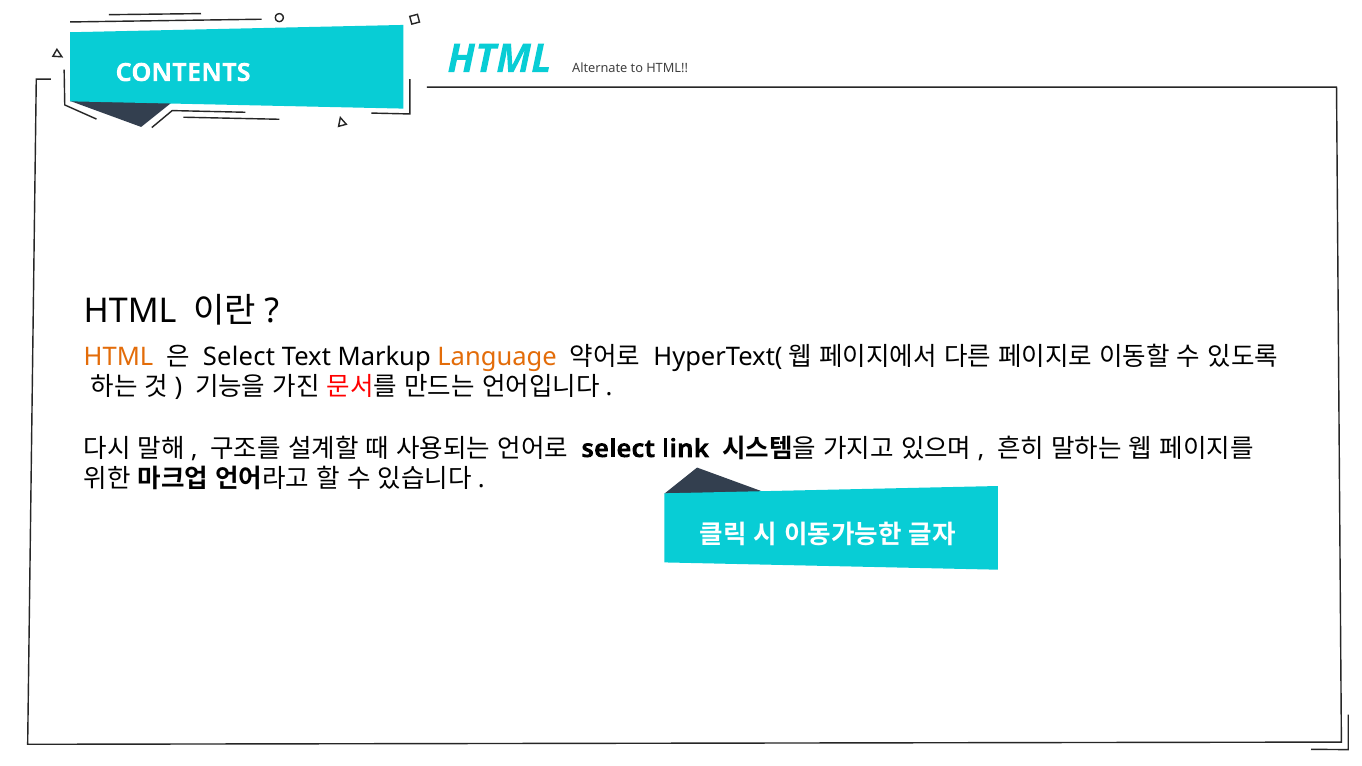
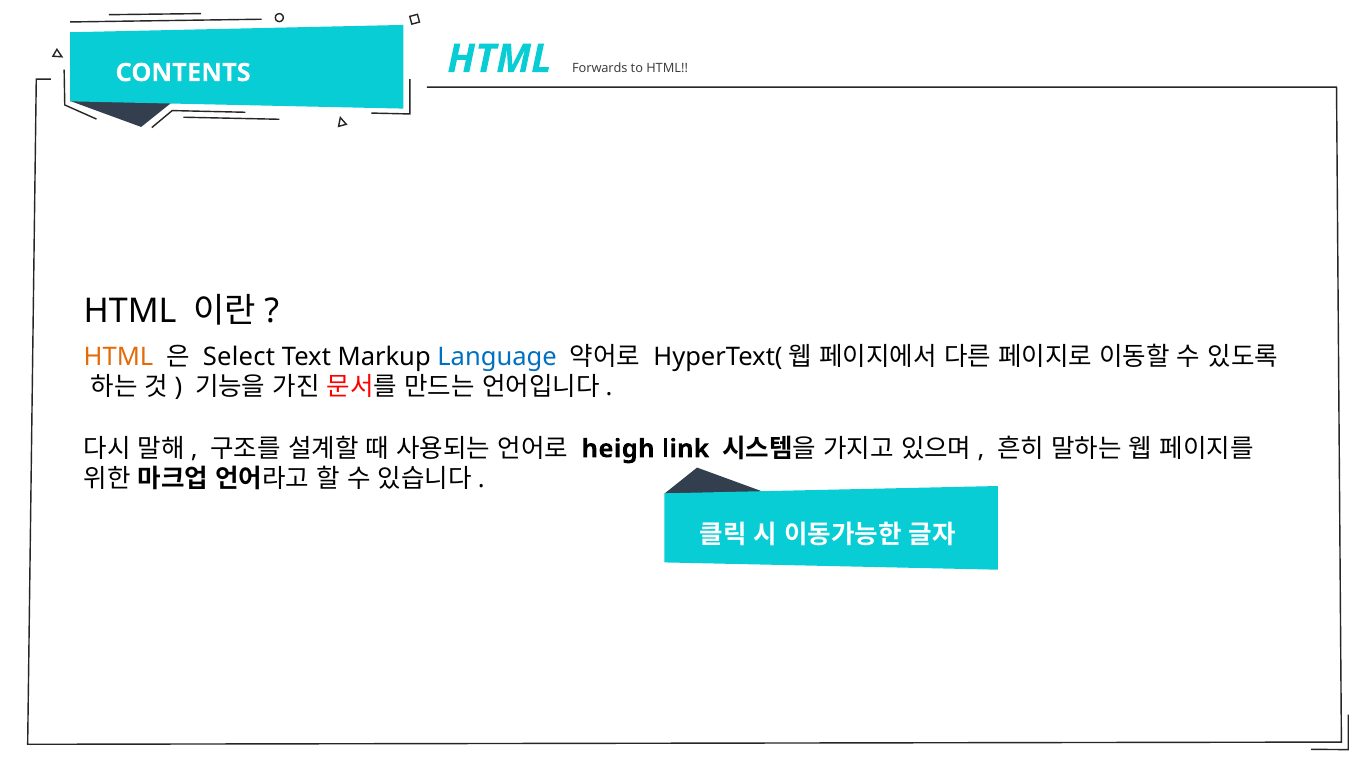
Alternate: Alternate -> Forwards
Language colour: orange -> blue
select at (618, 449): select -> heigh
